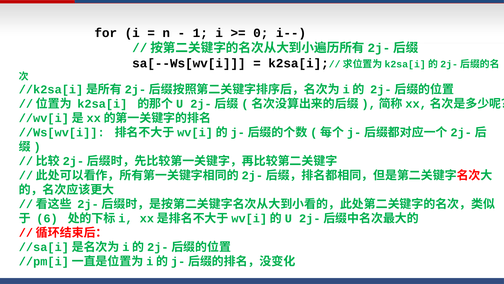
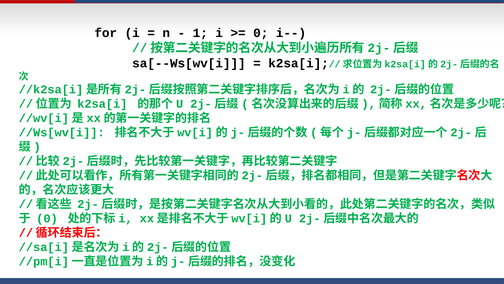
6 at (47, 218): 6 -> 0
